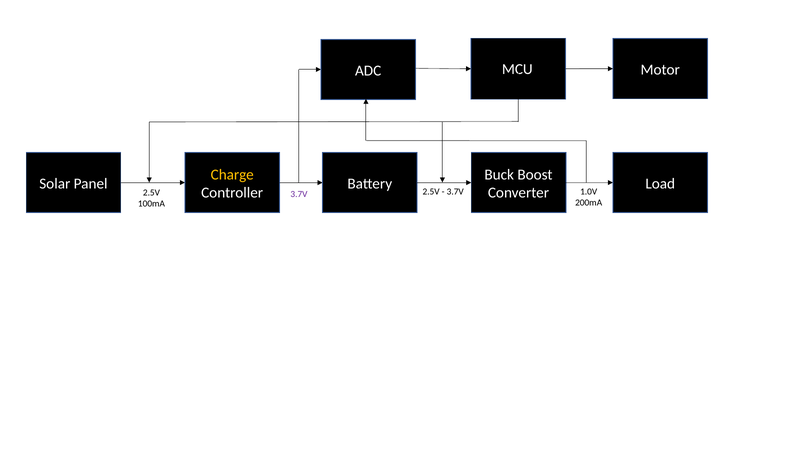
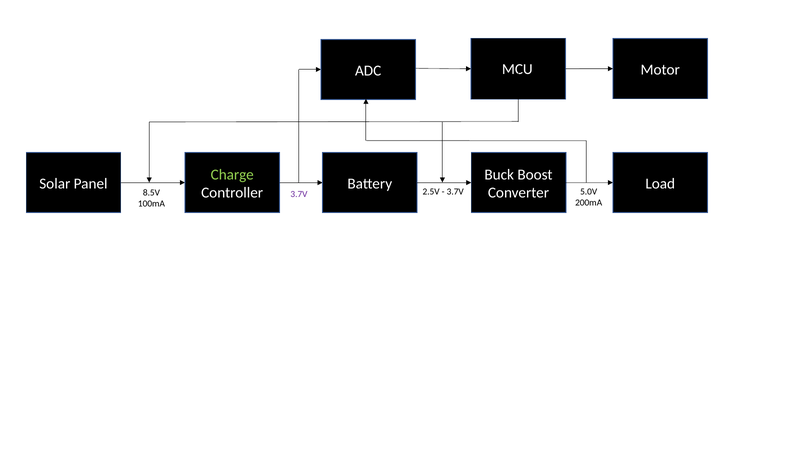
Charge colour: yellow -> light green
2.5V at (151, 193): 2.5V -> 8.5V
1.0V: 1.0V -> 5.0V
